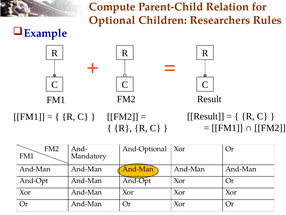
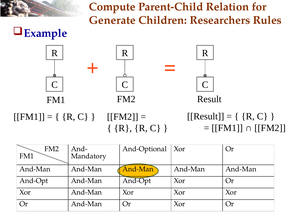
Optional: Optional -> Generate
